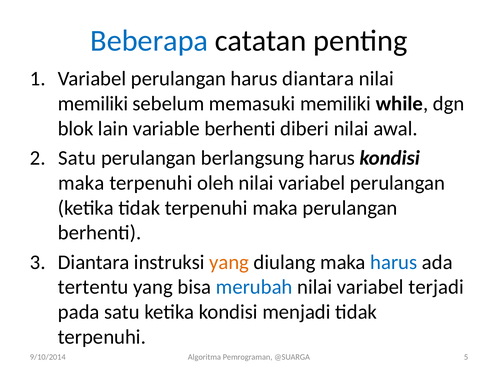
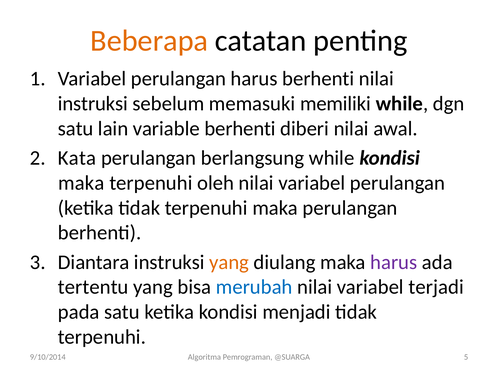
Beberapa colour: blue -> orange
harus diantara: diantara -> berhenti
memiliki at (93, 104): memiliki -> instruksi
blok at (76, 128): blok -> satu
Satu at (77, 158): Satu -> Kata
berlangsung harus: harus -> while
harus at (394, 262) colour: blue -> purple
